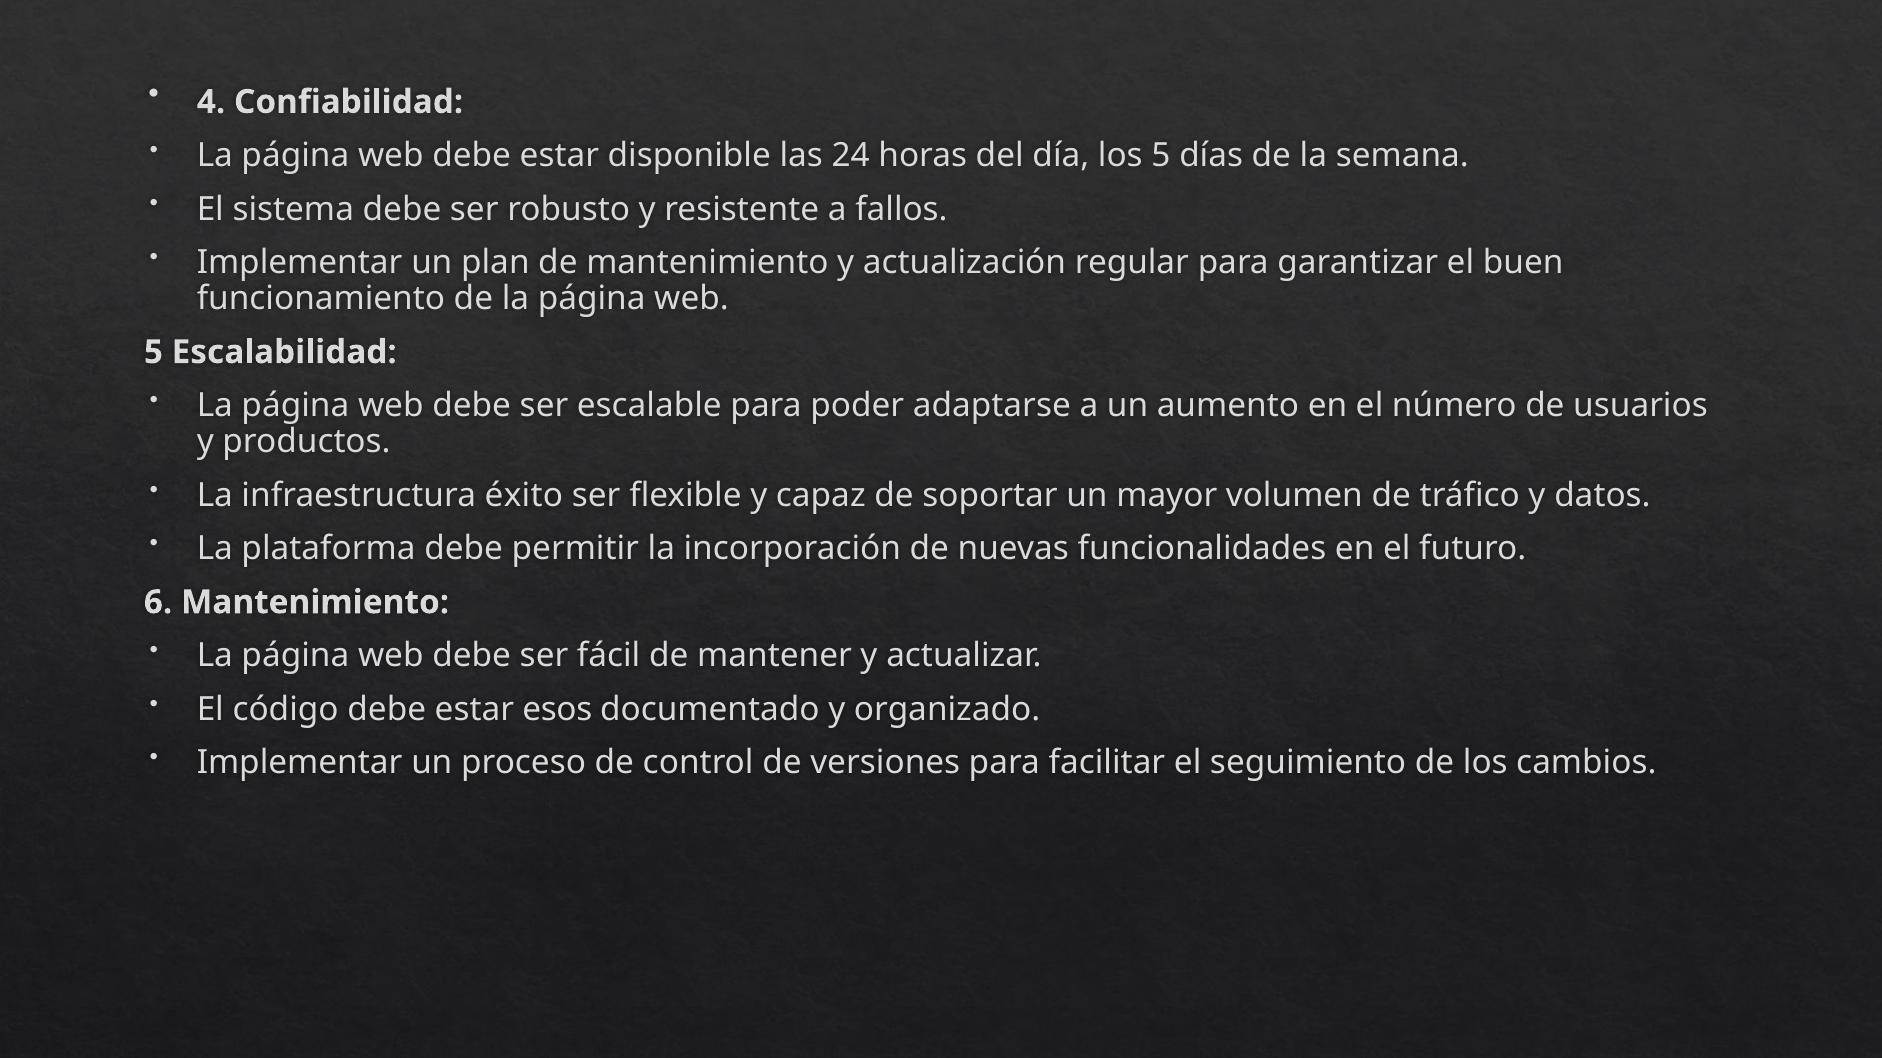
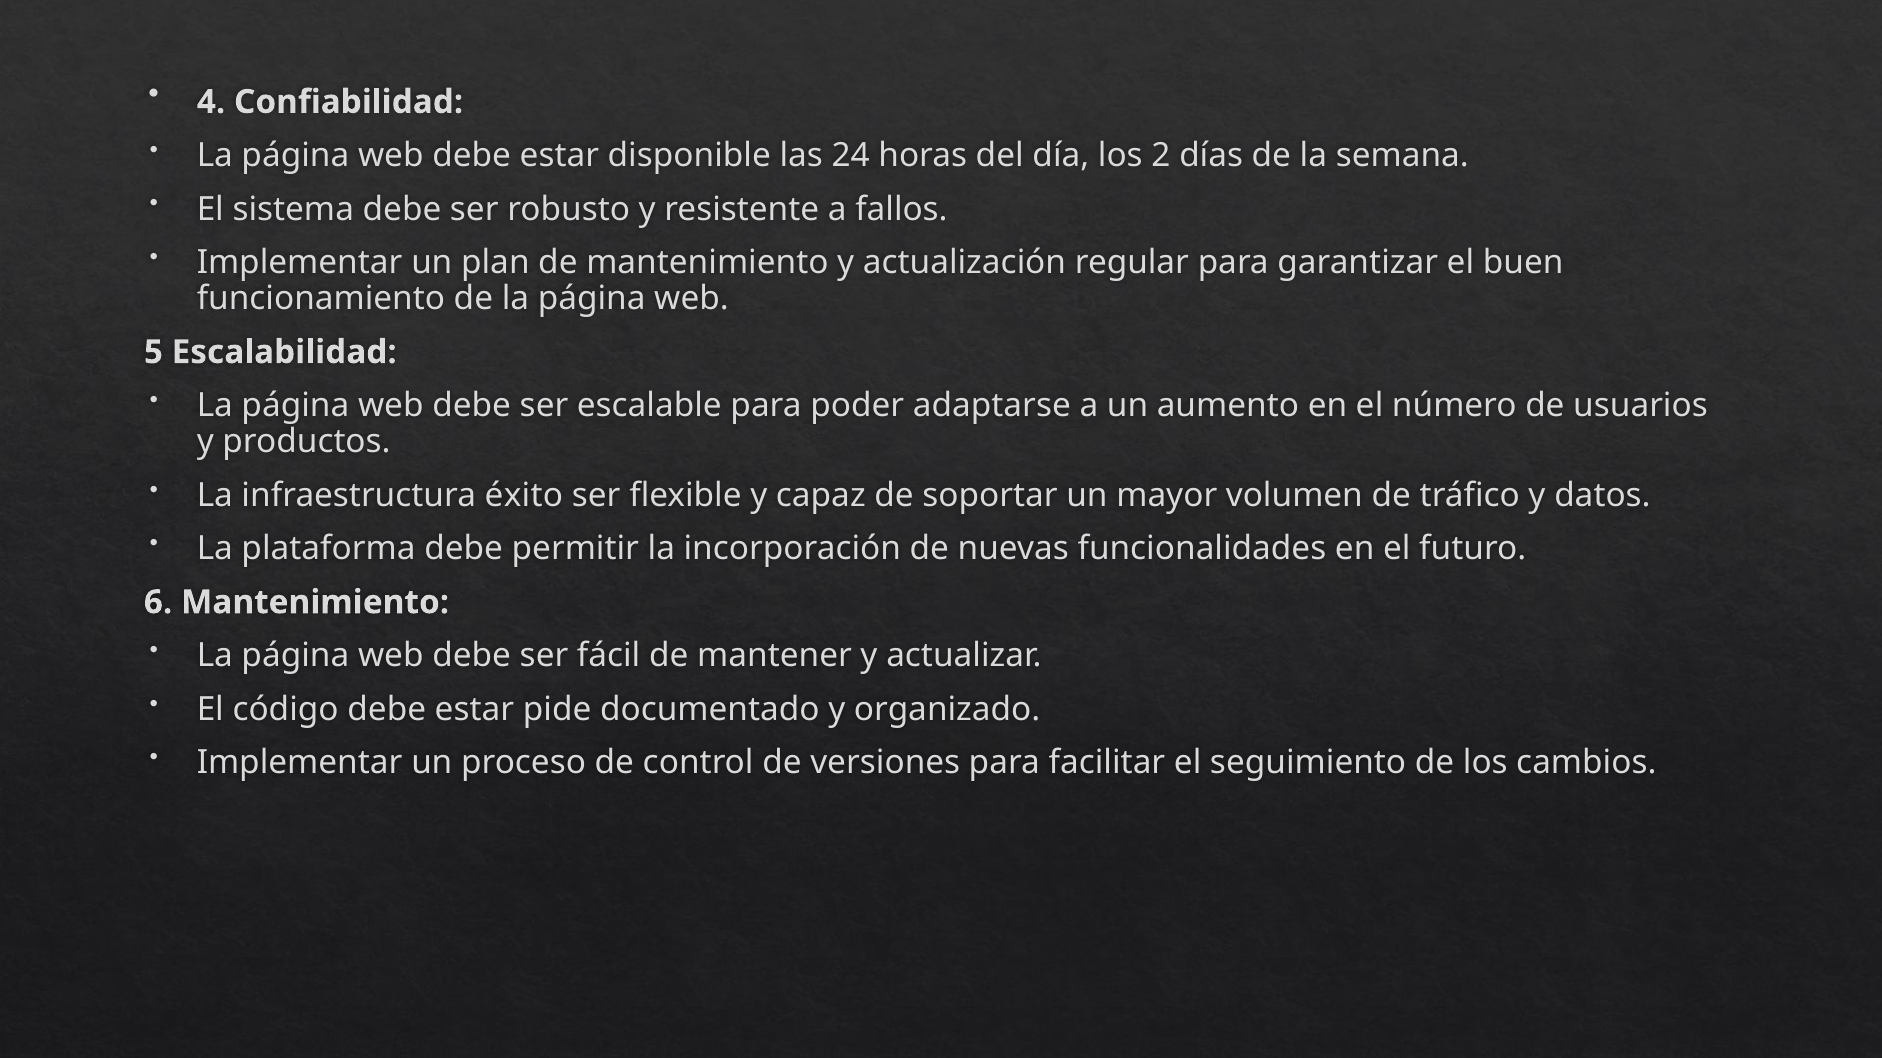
los 5: 5 -> 2
esos: esos -> pide
